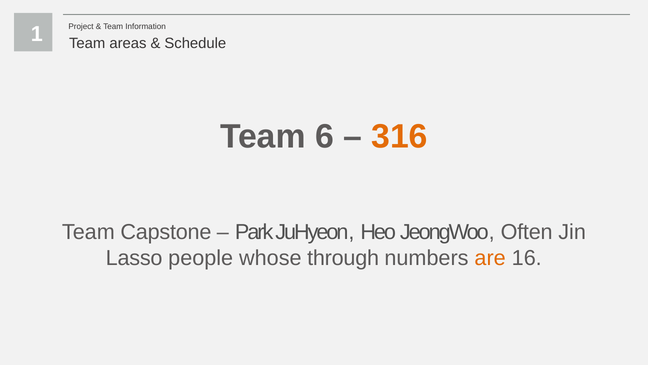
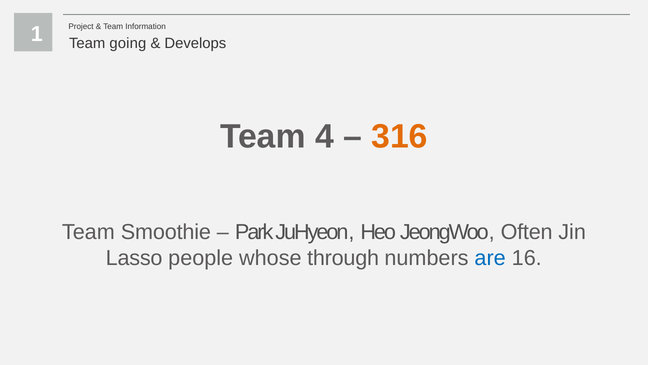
areas: areas -> going
Schedule: Schedule -> Develops
6: 6 -> 4
Capstone: Capstone -> Smoothie
are colour: orange -> blue
